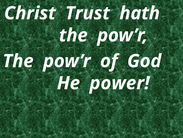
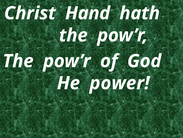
Trust: Trust -> Hand
